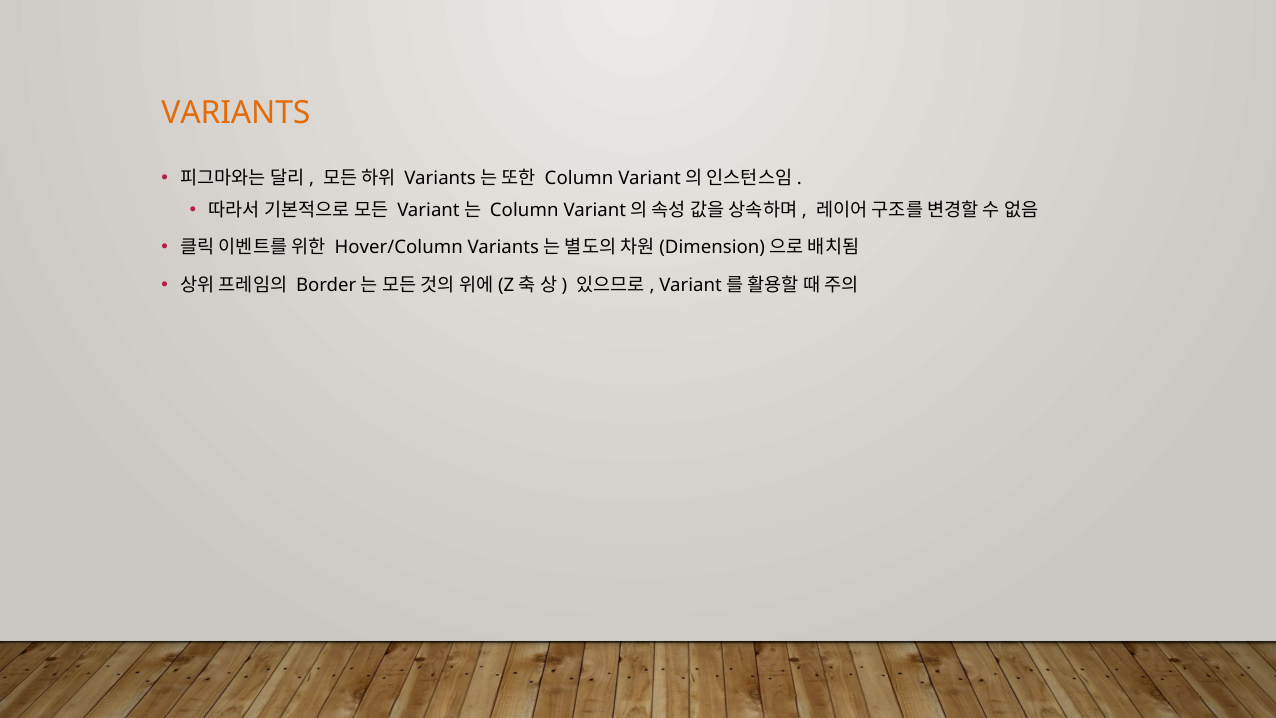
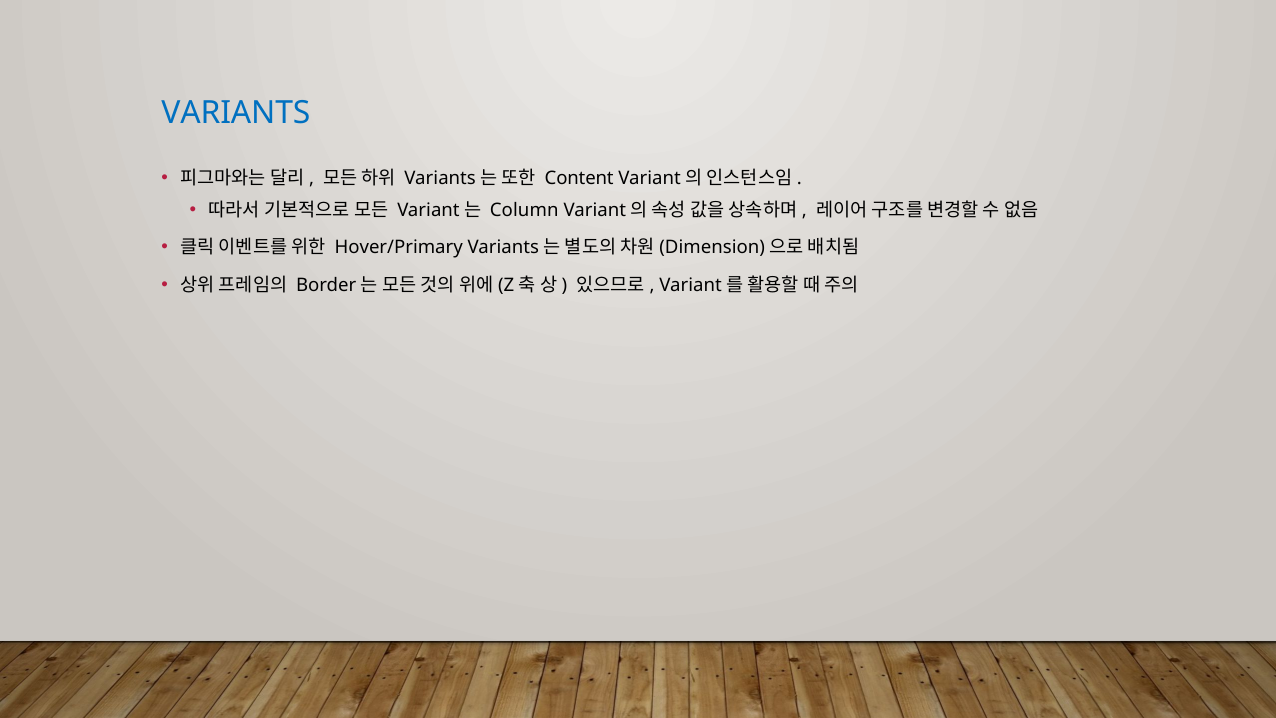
VARIANTS colour: orange -> blue
Column at (579, 179): Column -> Content
Hover/Column: Hover/Column -> Hover/Primary
